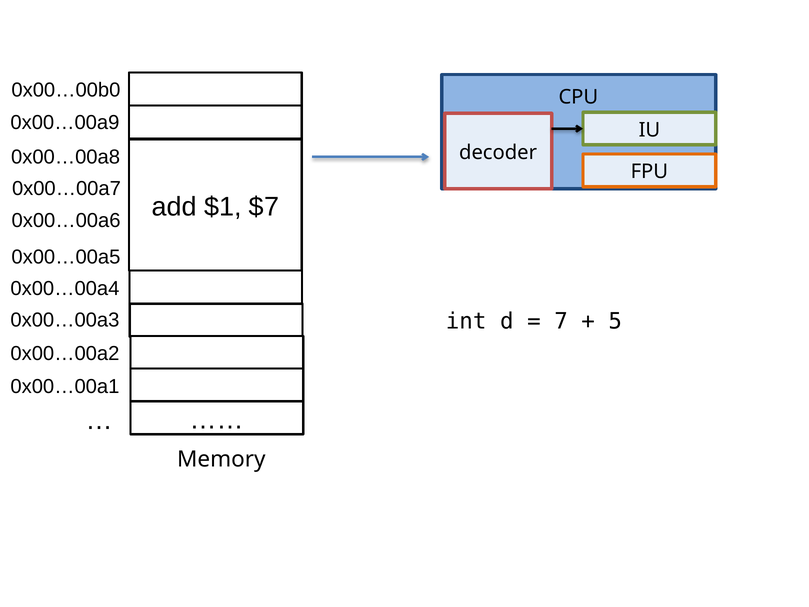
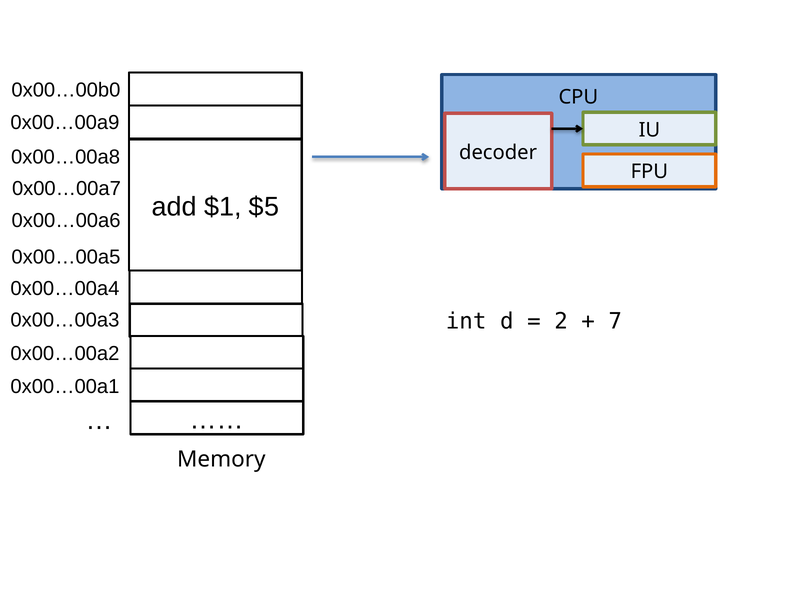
$7: $7 -> $5
7: 7 -> 2
5: 5 -> 7
